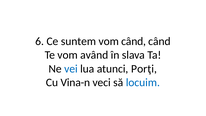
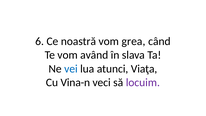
suntem: suntem -> noastră
vom când: când -> grea
Porţi: Porţi -> Viaţa
locuim colour: blue -> purple
